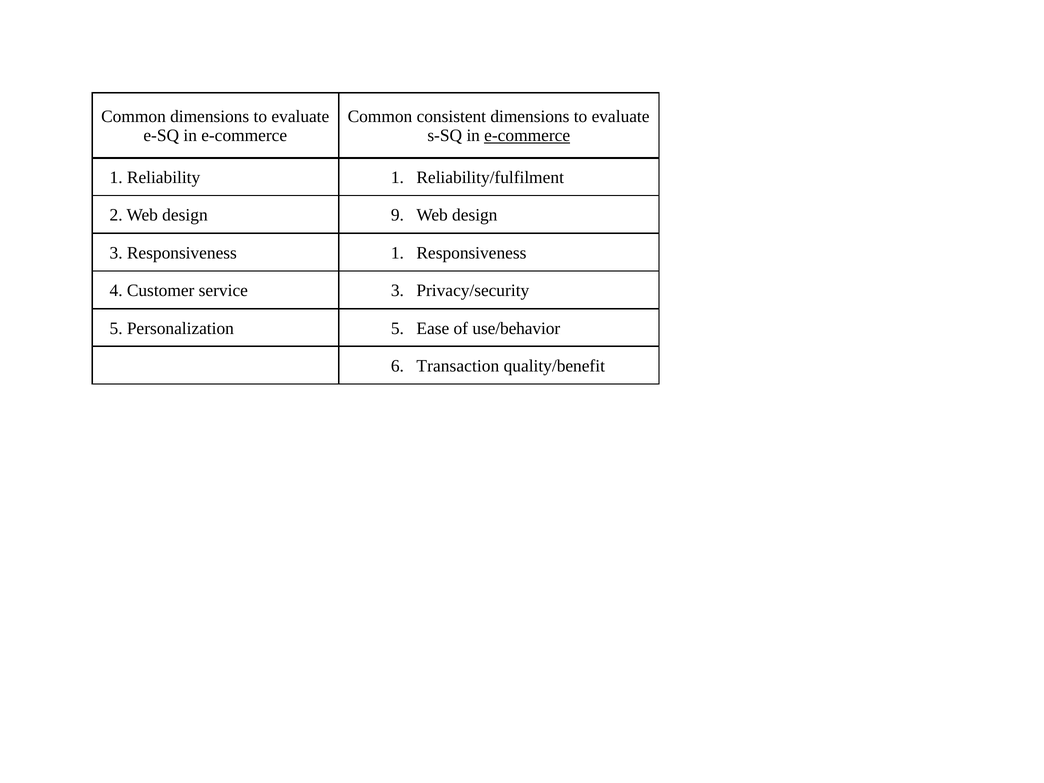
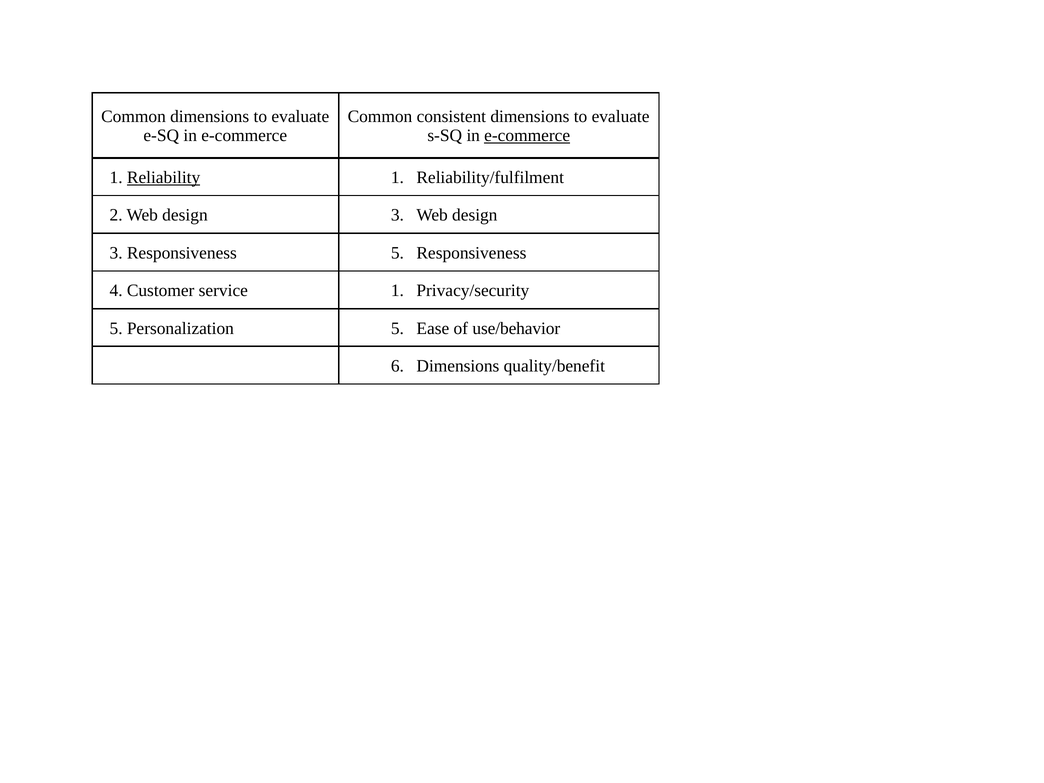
Reliability underline: none -> present
2 Web design 9: 9 -> 3
Responsiveness 1: 1 -> 5
service 3: 3 -> 1
6 Transaction: Transaction -> Dimensions
